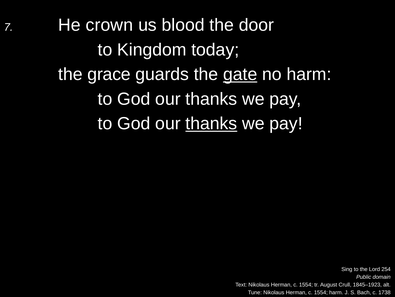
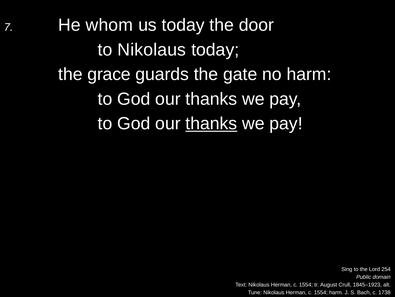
crown: crown -> whom
us blood: blood -> today
to Kingdom: Kingdom -> Nikolaus
gate underline: present -> none
